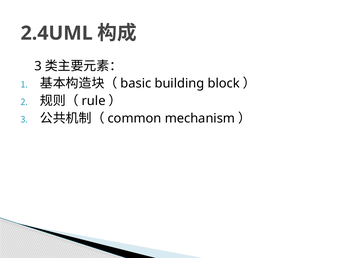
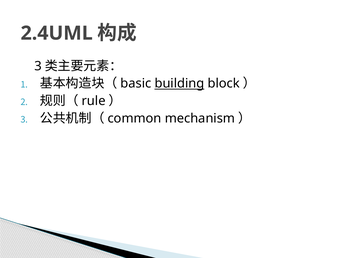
building underline: none -> present
